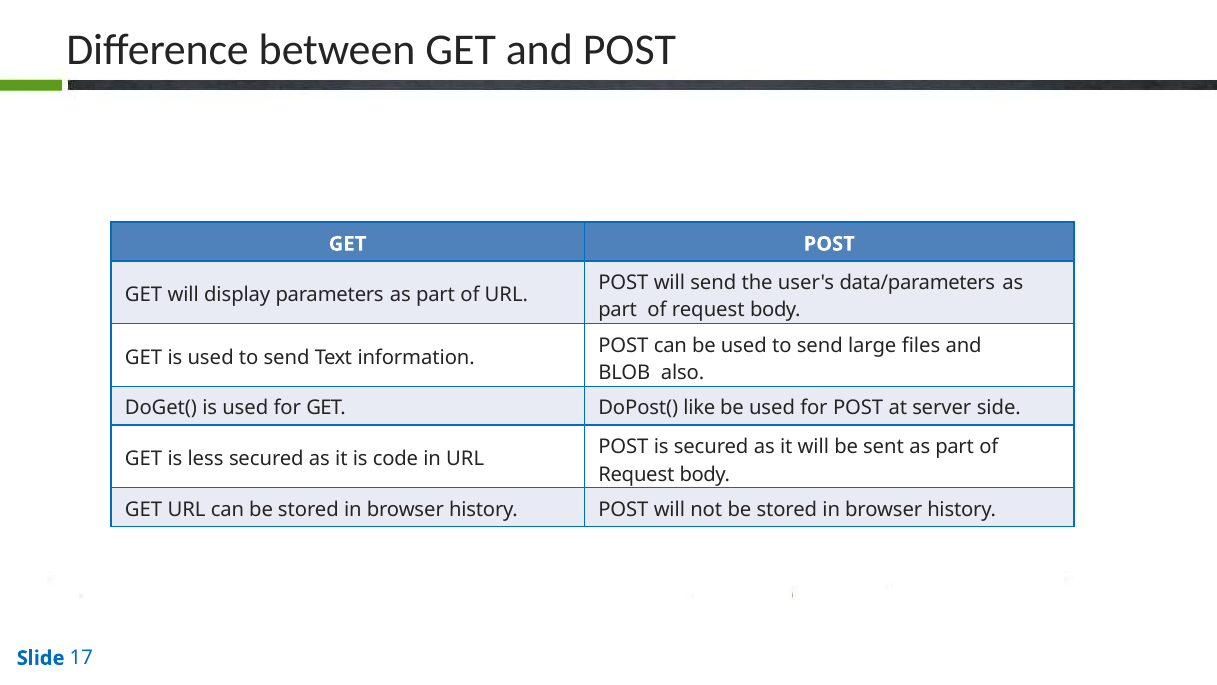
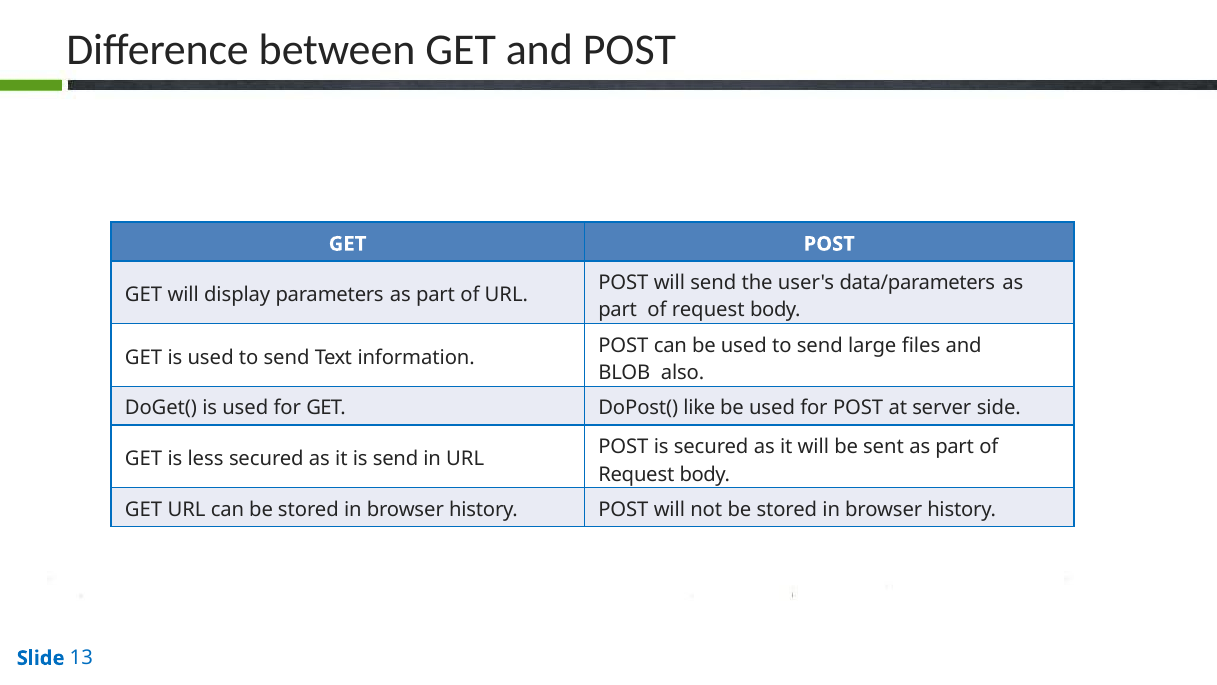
is code: code -> send
17: 17 -> 13
